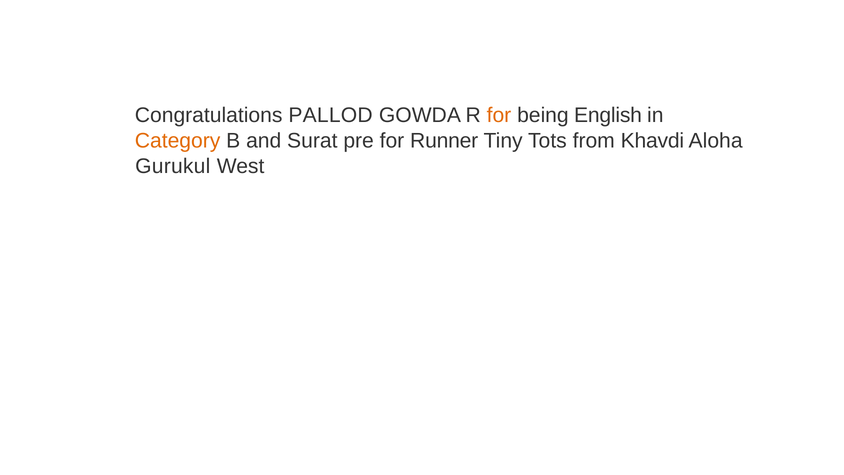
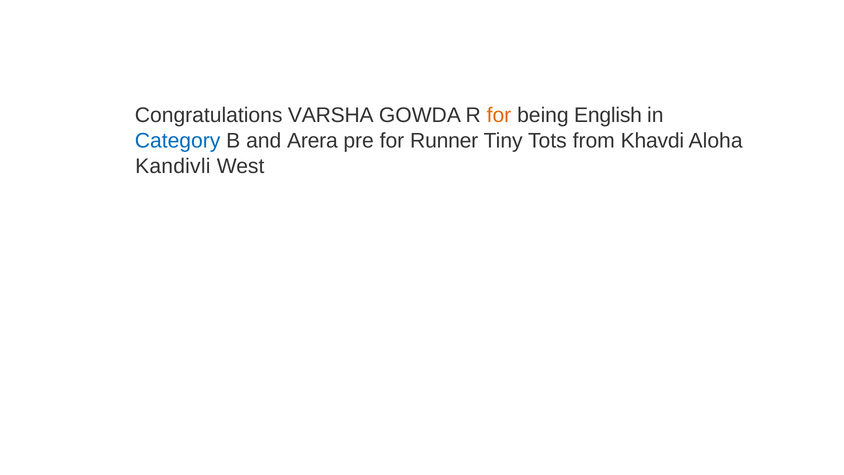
PALLOD: PALLOD -> VARSHA
Category colour: orange -> blue
Surat: Surat -> Arera
Gurukul: Gurukul -> Kandivli
